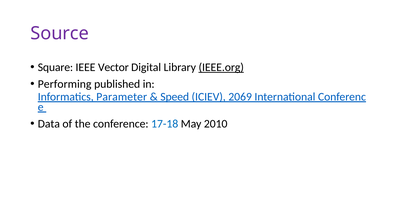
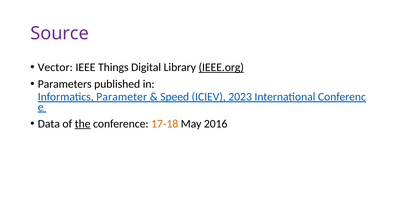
Square: Square -> Vector
Vector: Vector -> Things
Performing: Performing -> Parameters
2069: 2069 -> 2023
the underline: none -> present
17-18 colour: blue -> orange
2010: 2010 -> 2016
